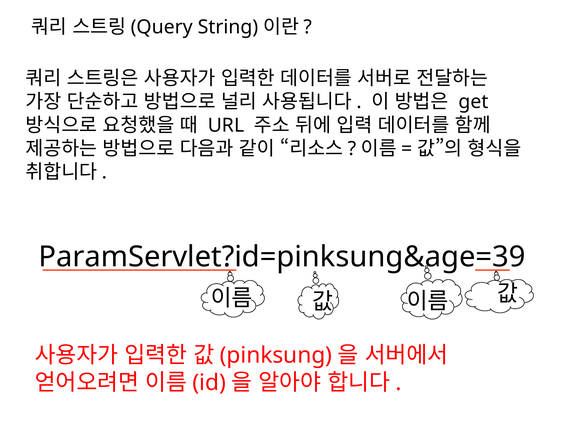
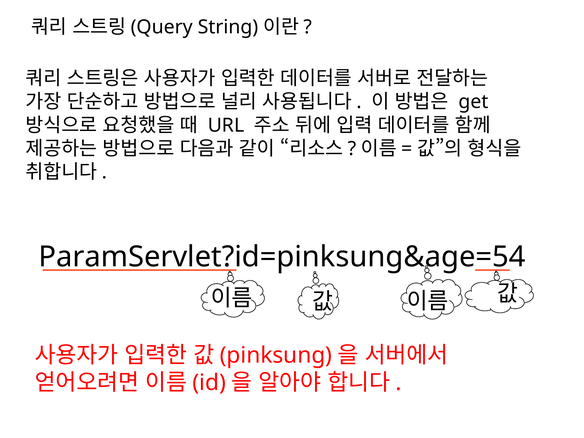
ParamServlet?id=pinksung&age=39: ParamServlet?id=pinksung&age=39 -> ParamServlet?id=pinksung&age=54
